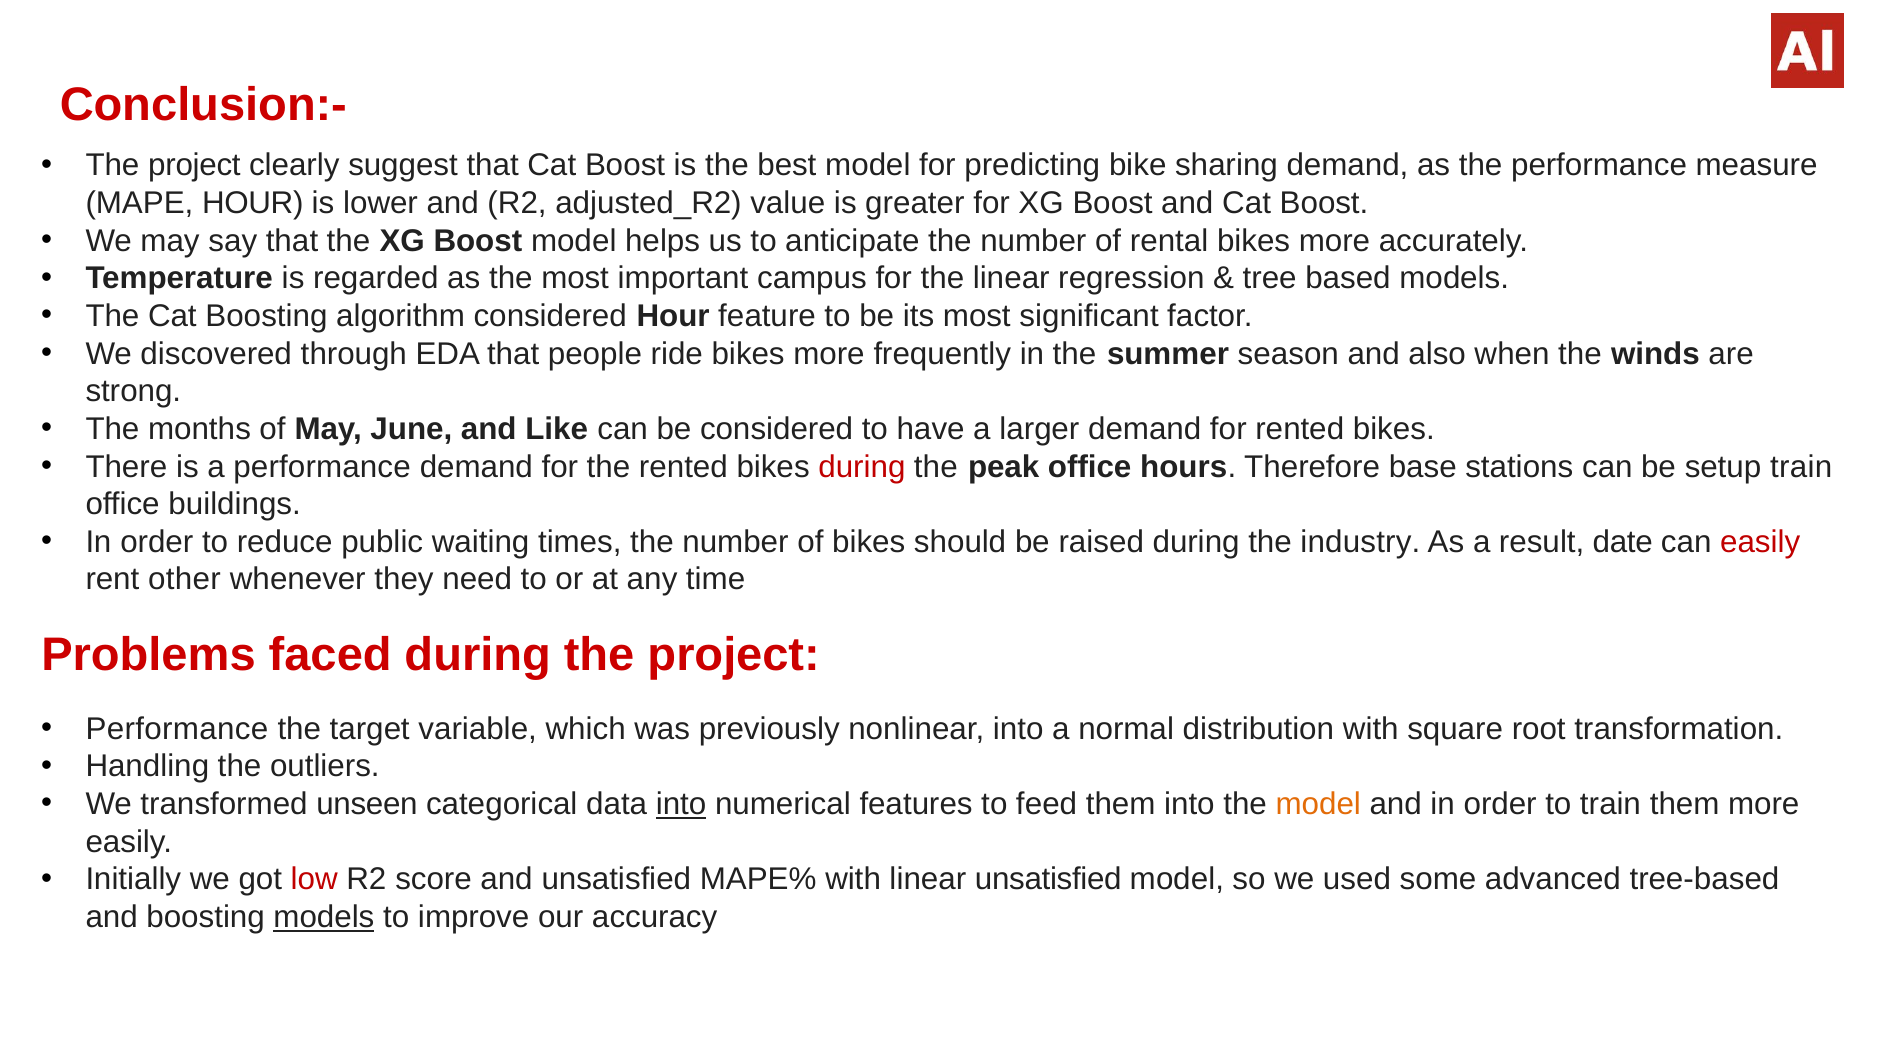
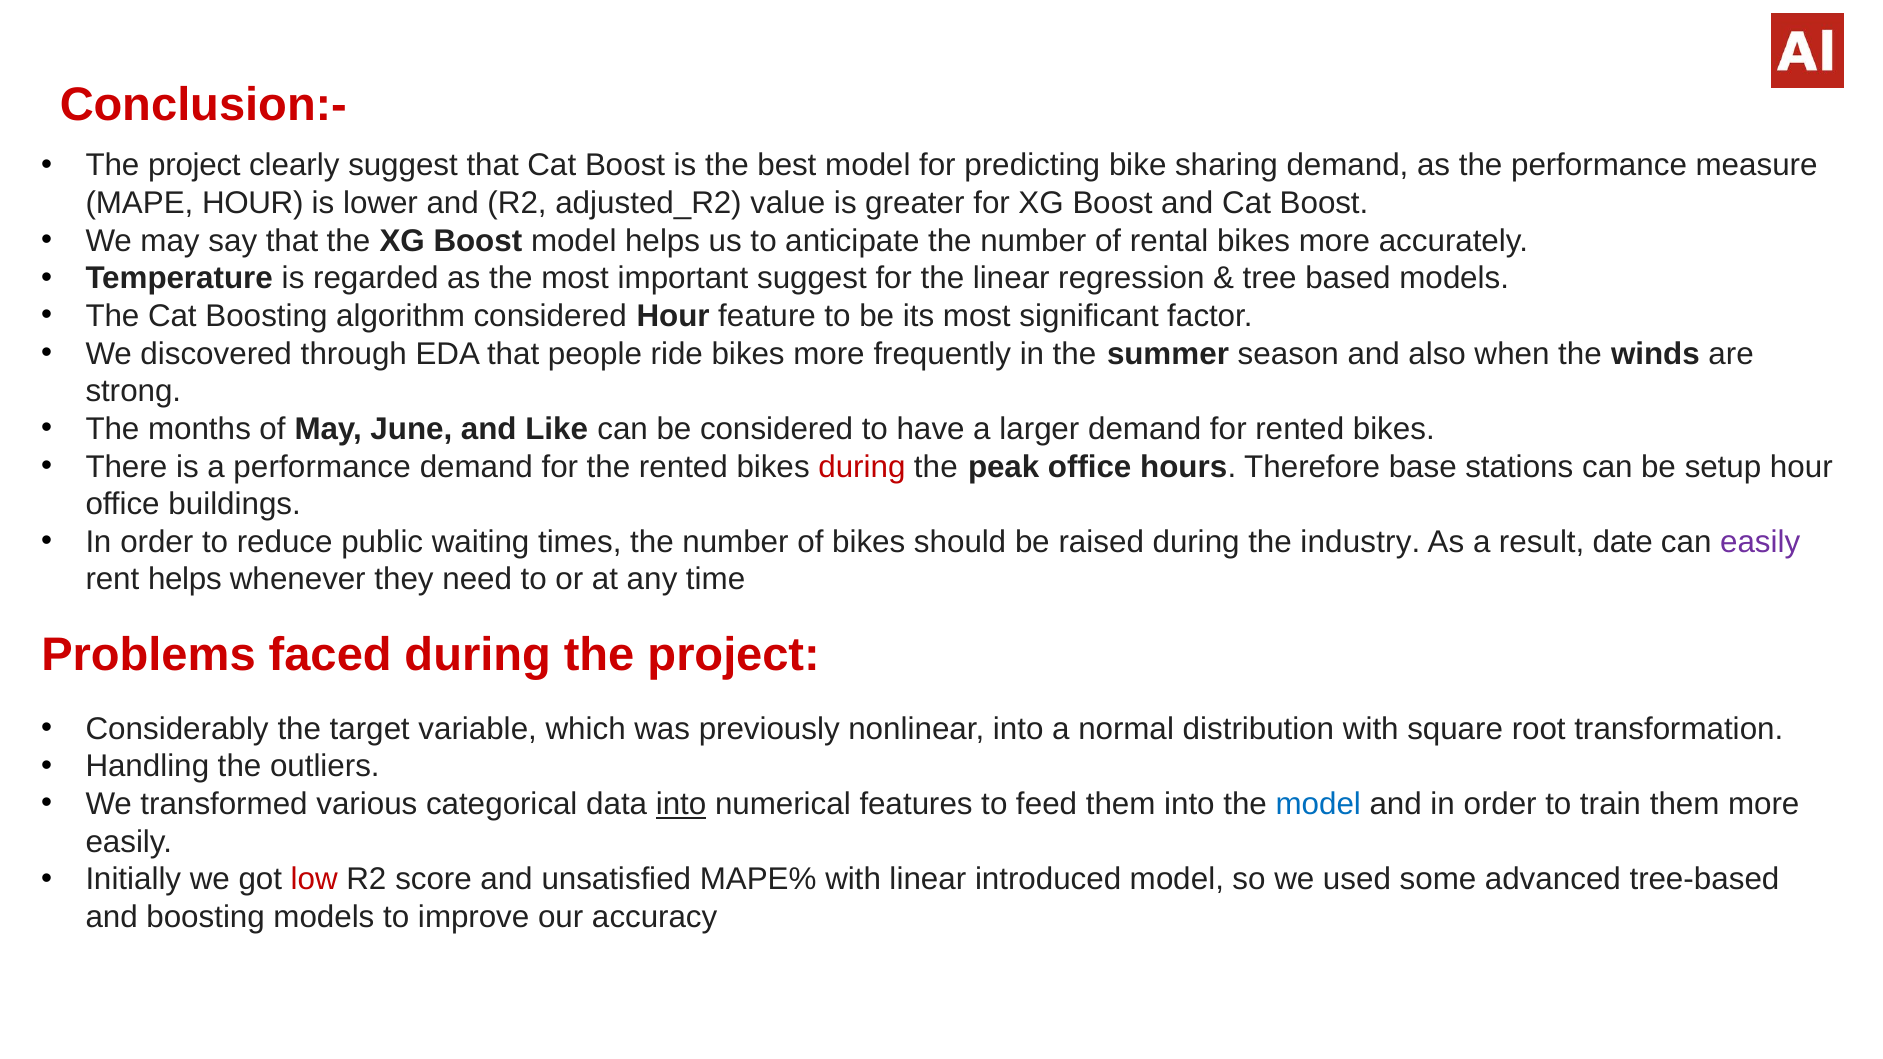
important campus: campus -> suggest
setup train: train -> hour
easily at (1760, 542) colour: red -> purple
rent other: other -> helps
Performance at (177, 729): Performance -> Considerably
unseen: unseen -> various
model at (1318, 804) colour: orange -> blue
linear unsatisfied: unsatisfied -> introduced
models at (324, 917) underline: present -> none
